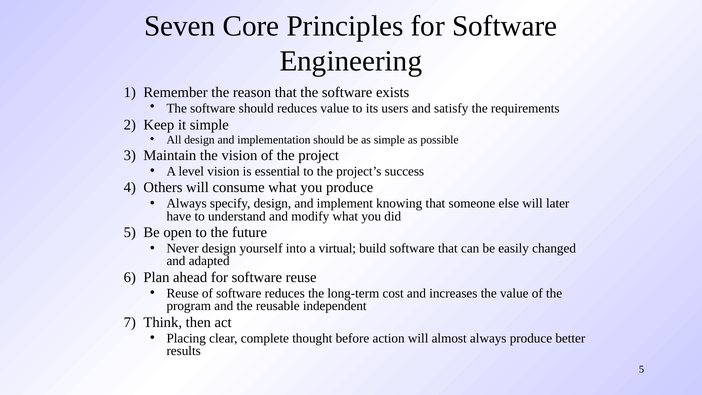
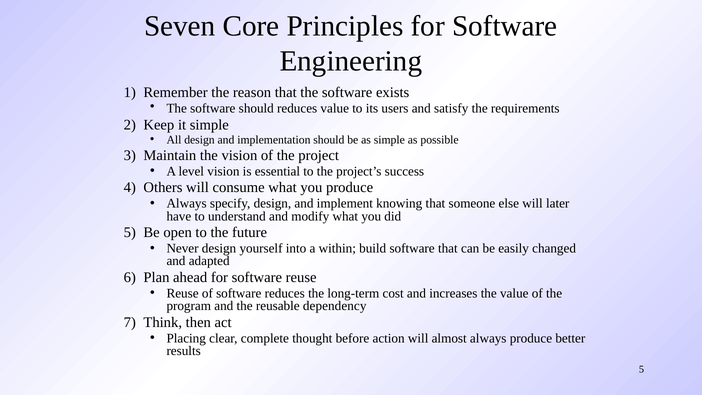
virtual: virtual -> within
independent: independent -> dependency
